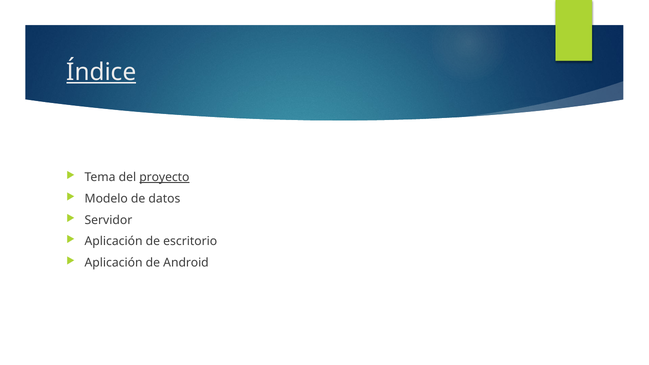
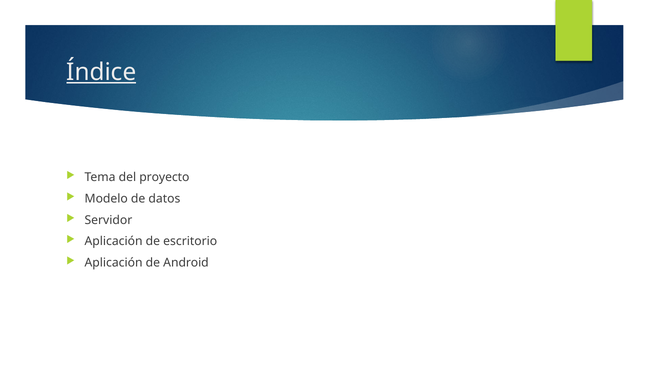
proyecto underline: present -> none
